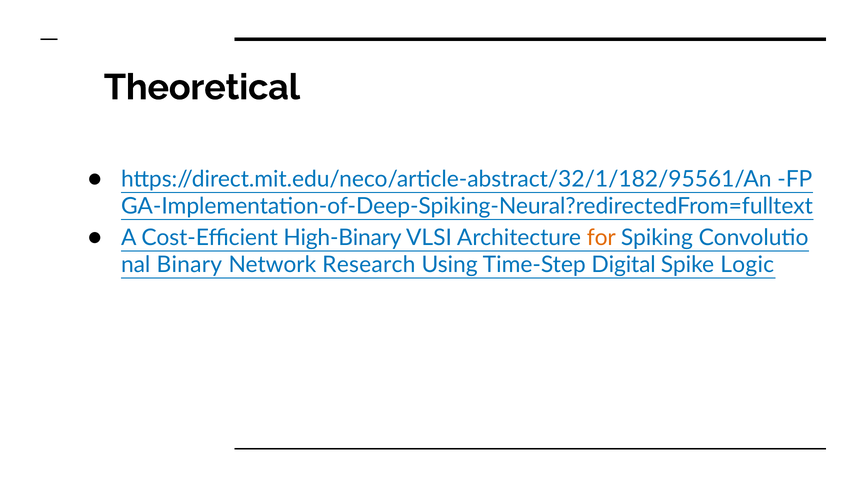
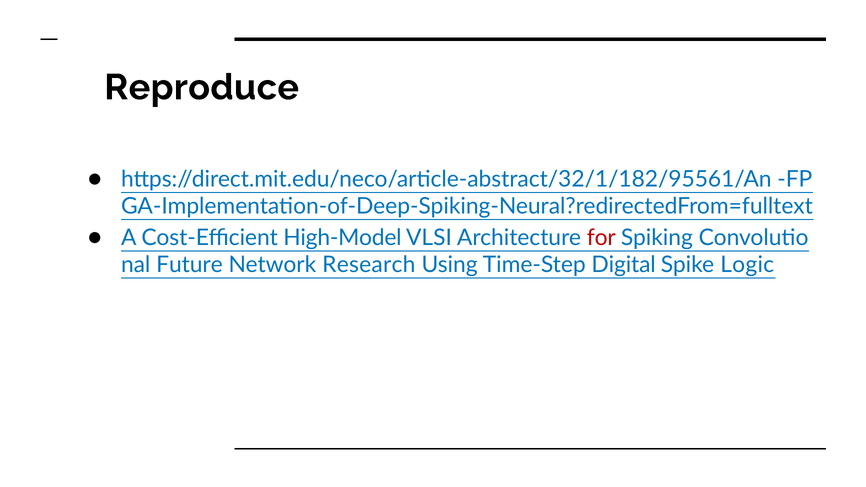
Theoretical: Theoretical -> Reproduce
High-Binary: High-Binary -> High-Model
for colour: orange -> red
Binary: Binary -> Future
